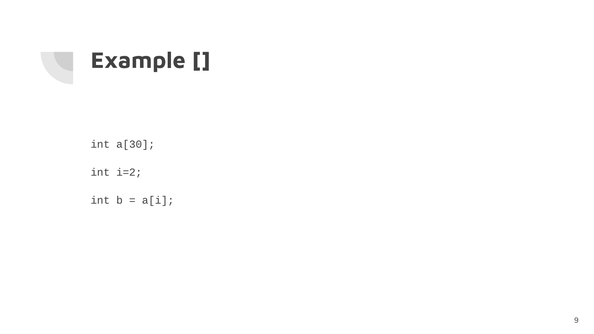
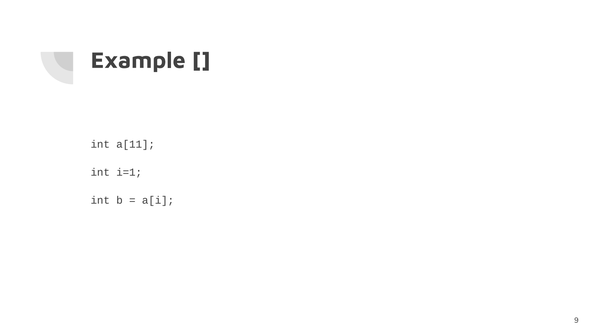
a[30: a[30 -> a[11
i=2: i=2 -> i=1
